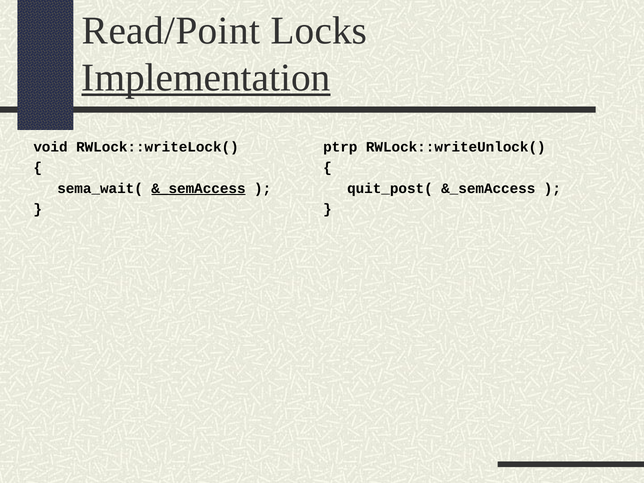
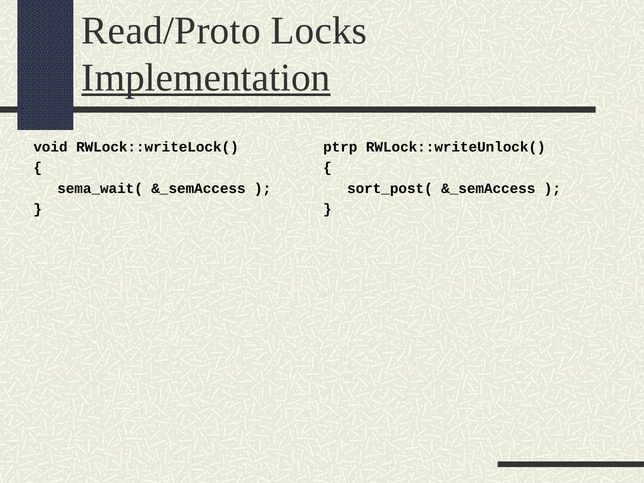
Read/Point: Read/Point -> Read/Proto
&_semAccess at (198, 188) underline: present -> none
quit_post(: quit_post( -> sort_post(
